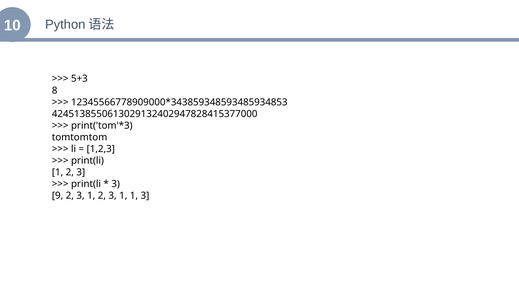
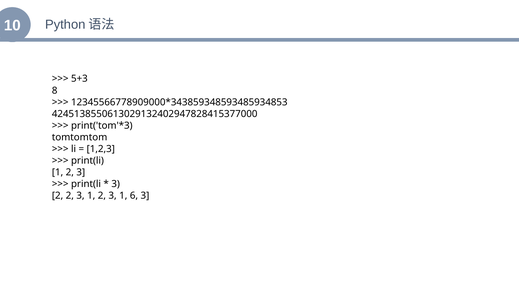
9 at (58, 196): 9 -> 2
1 1: 1 -> 6
